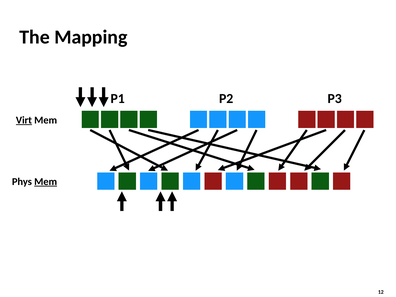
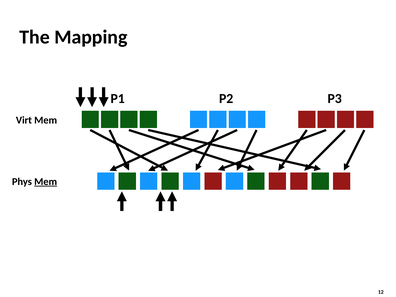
Virt underline: present -> none
